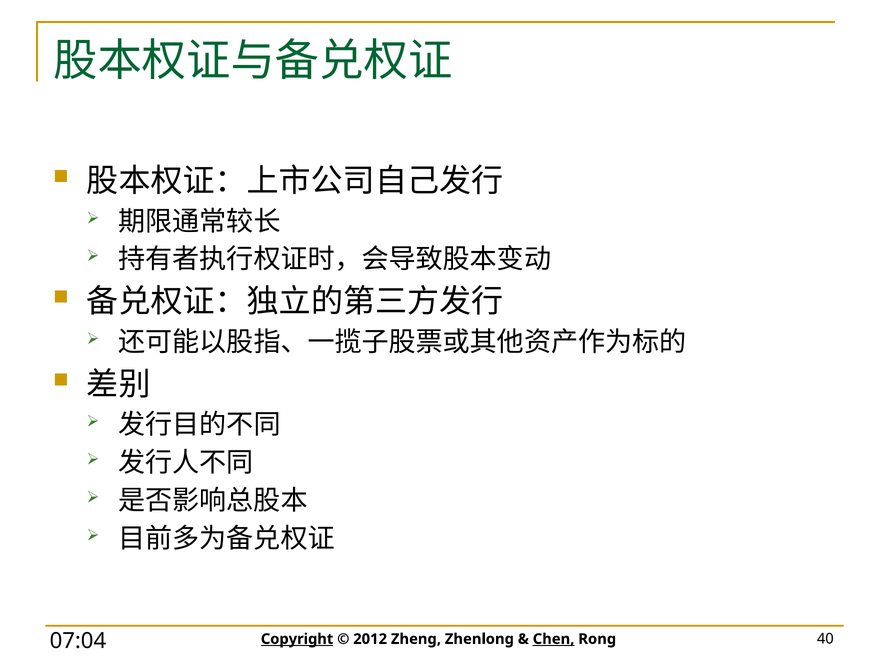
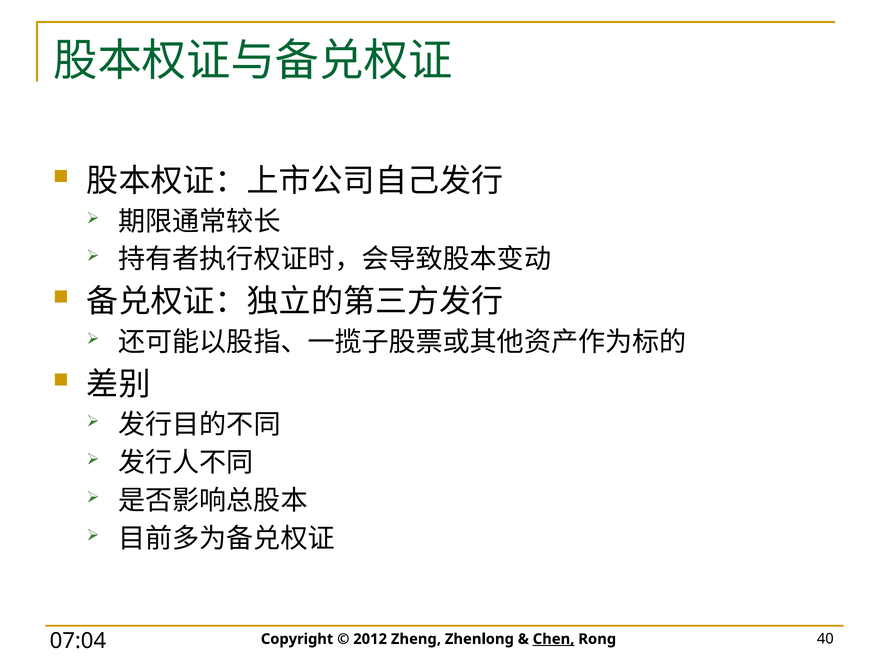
Copyright underline: present -> none
